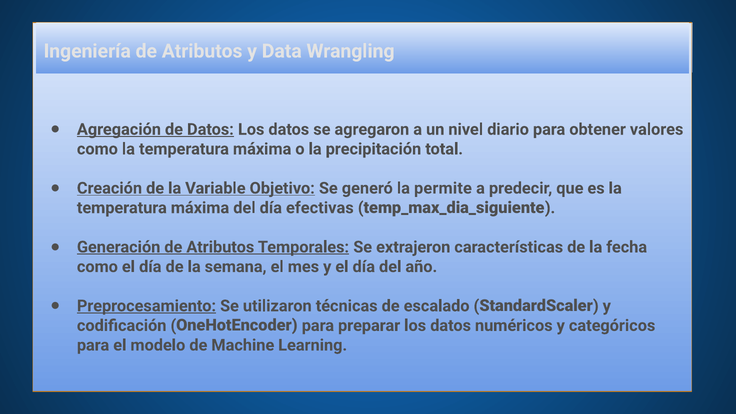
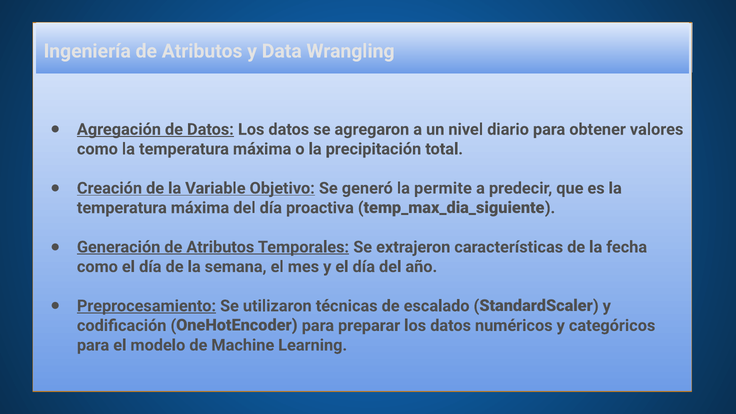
efectivas: efectivas -> proactiva
